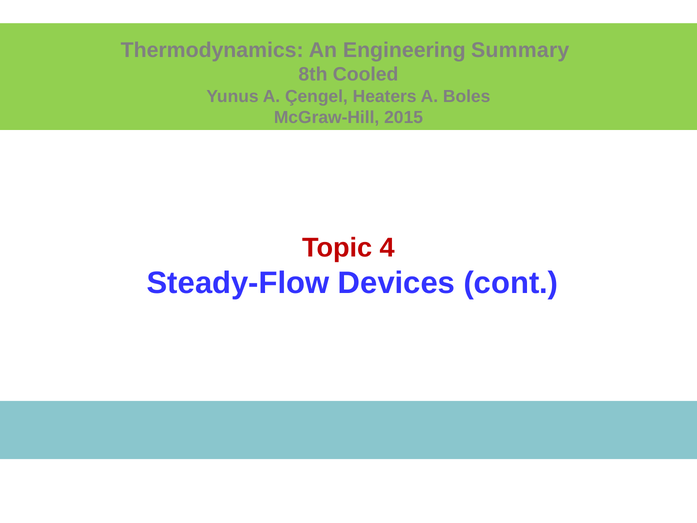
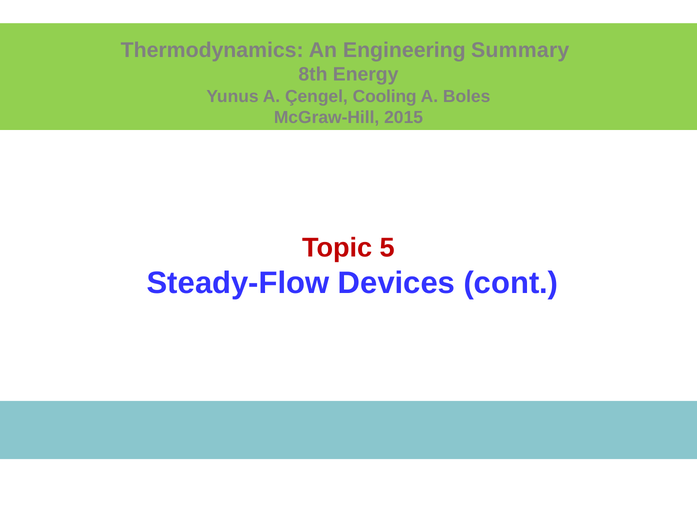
Cooled: Cooled -> Energy
Heaters: Heaters -> Cooling
4: 4 -> 5
